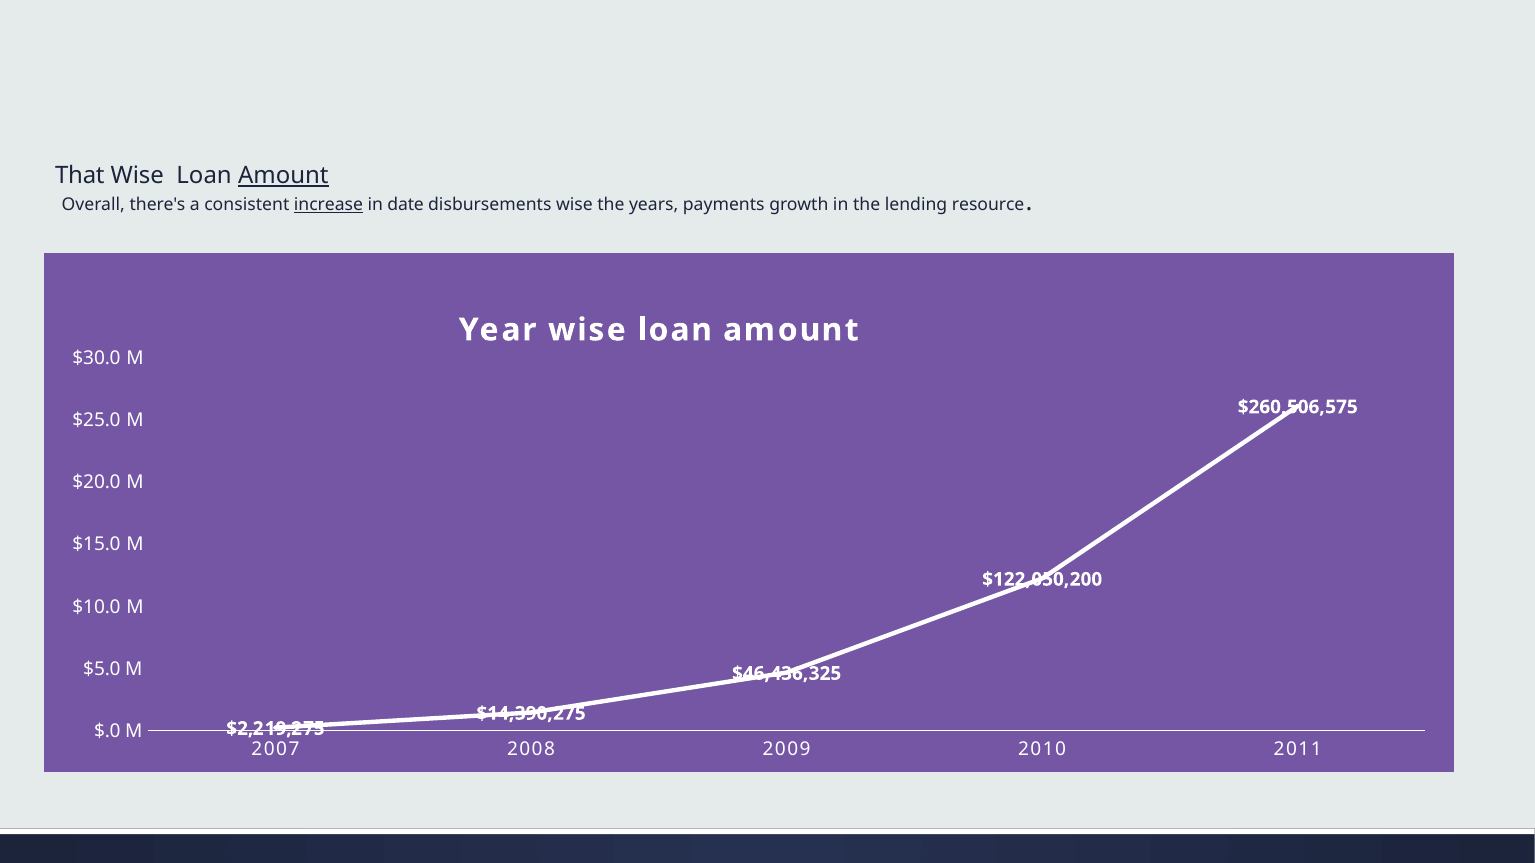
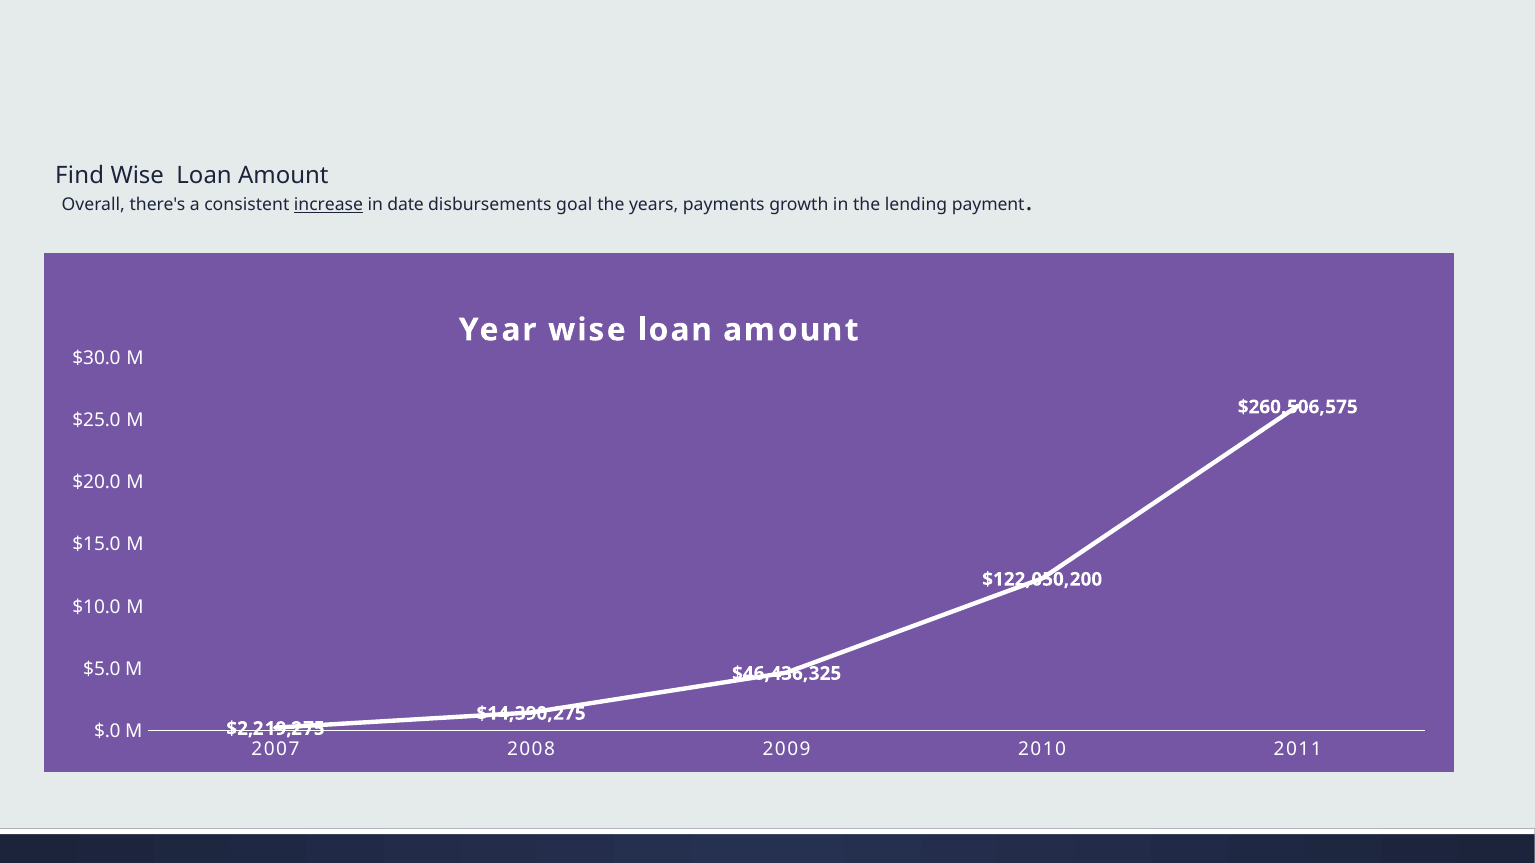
That: That -> Find
Amount at (283, 176) underline: present -> none
disbursements wise: wise -> goal
resource: resource -> payment
